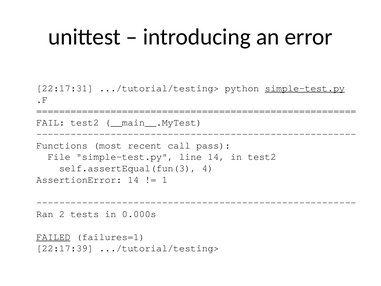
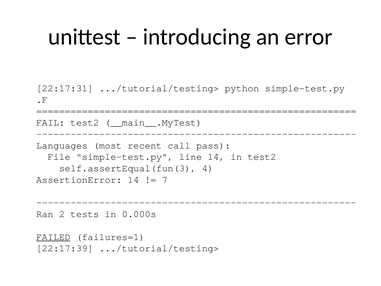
simple-test.py at (305, 88) underline: present -> none
Functions: Functions -> Languages
1: 1 -> 7
